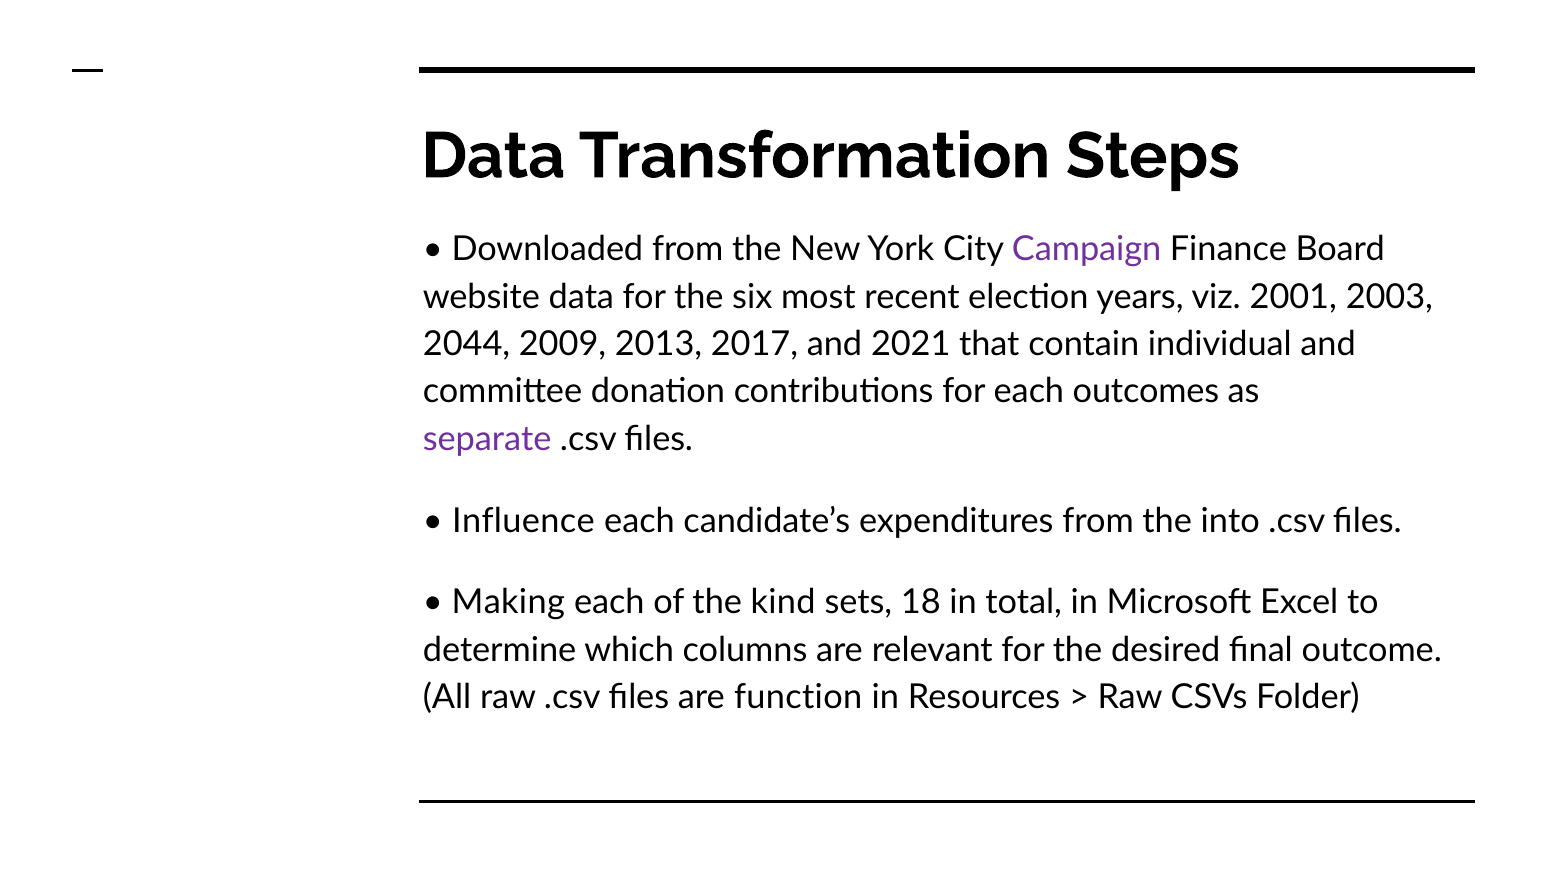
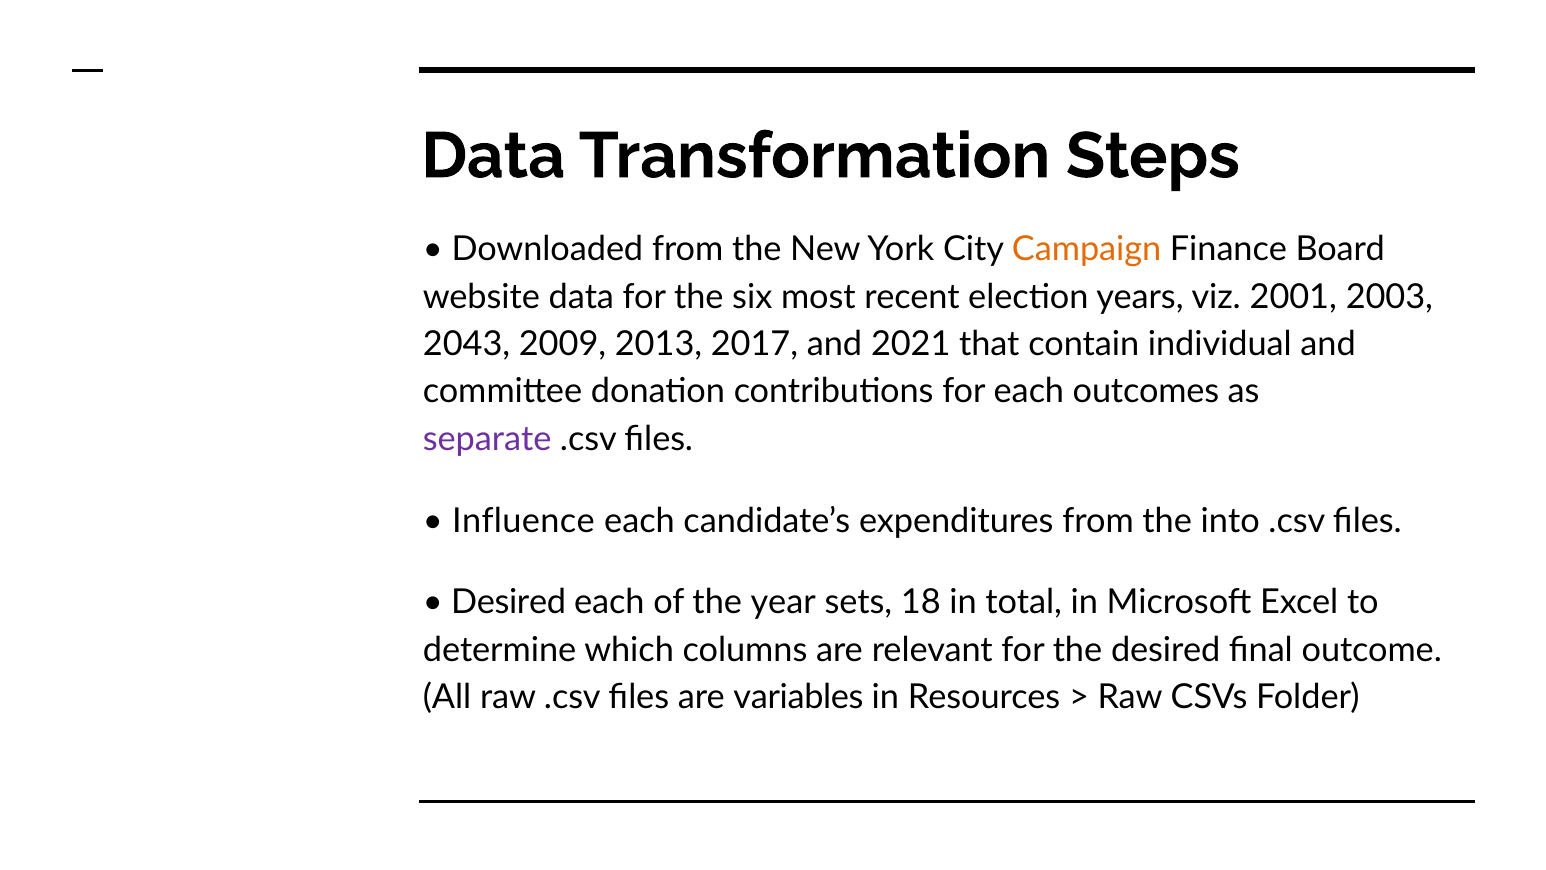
Campaign colour: purple -> orange
2044: 2044 -> 2043
Making at (508, 602): Making -> Desired
kind: kind -> year
function: function -> variables
